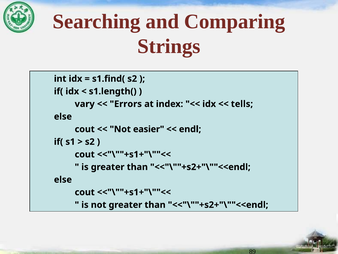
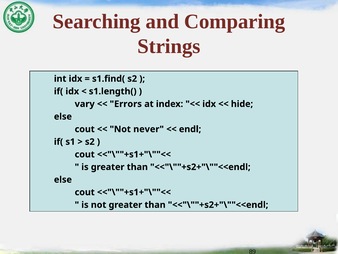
tells: tells -> hide
easier: easier -> never
